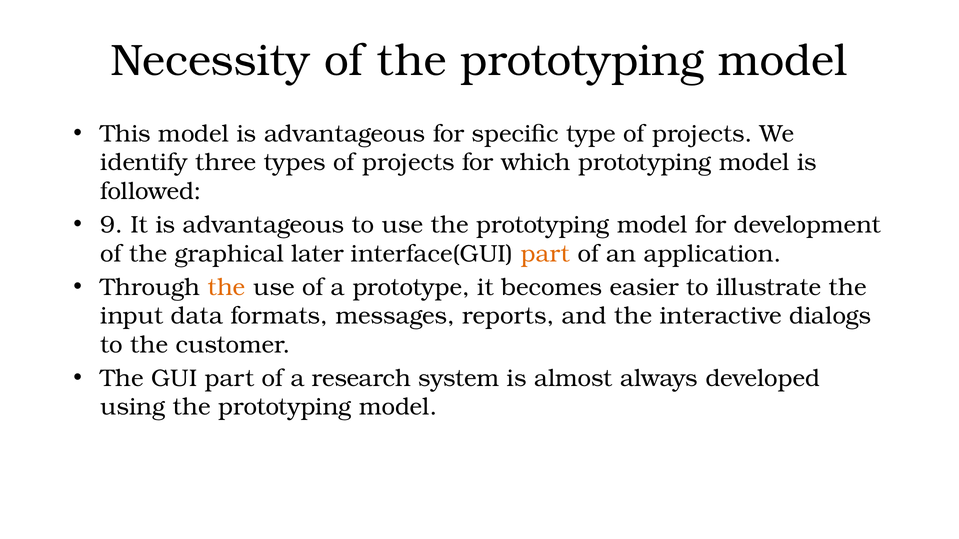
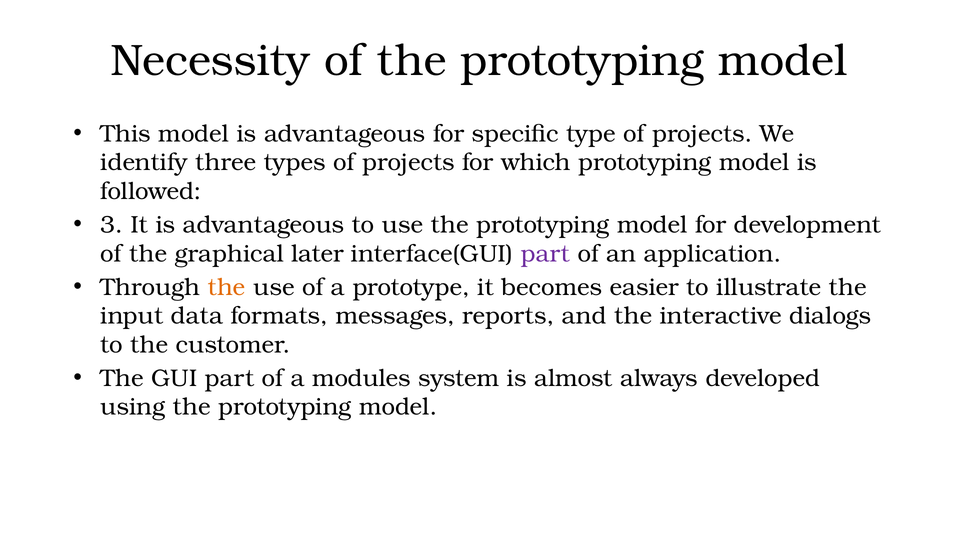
9: 9 -> 3
part at (545, 254) colour: orange -> purple
research: research -> modules
